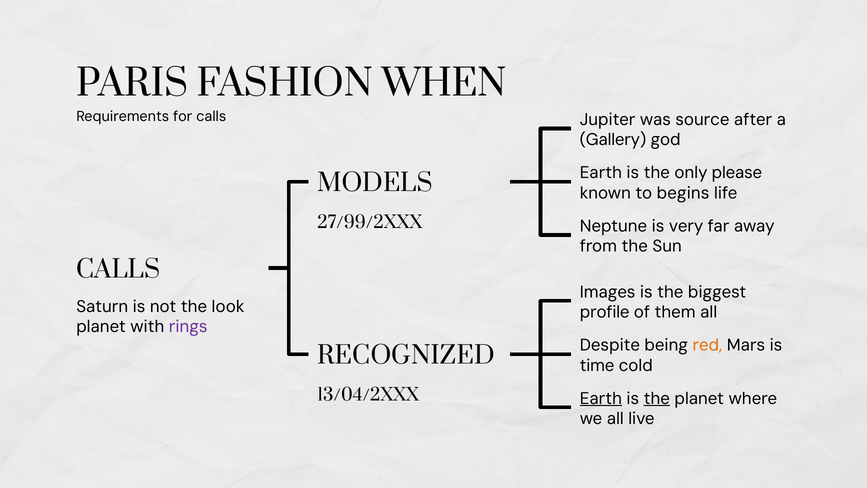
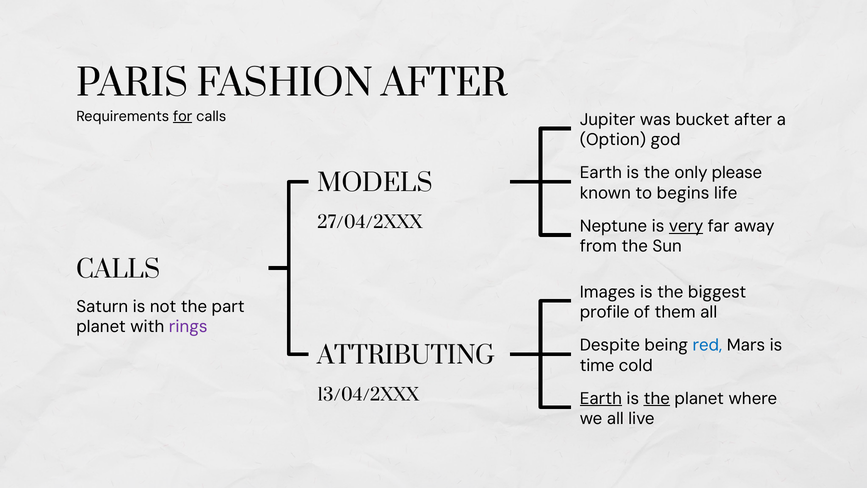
FASHION WHEN: WHEN -> AFTER
for underline: none -> present
source: source -> bucket
Gallery: Gallery -> Option
27/99/2XXX: 27/99/2XXX -> 27/04/2XXX
very underline: none -> present
look: look -> part
red colour: orange -> blue
RECOGNIZED: RECOGNIZED -> ATTRIBUTING
